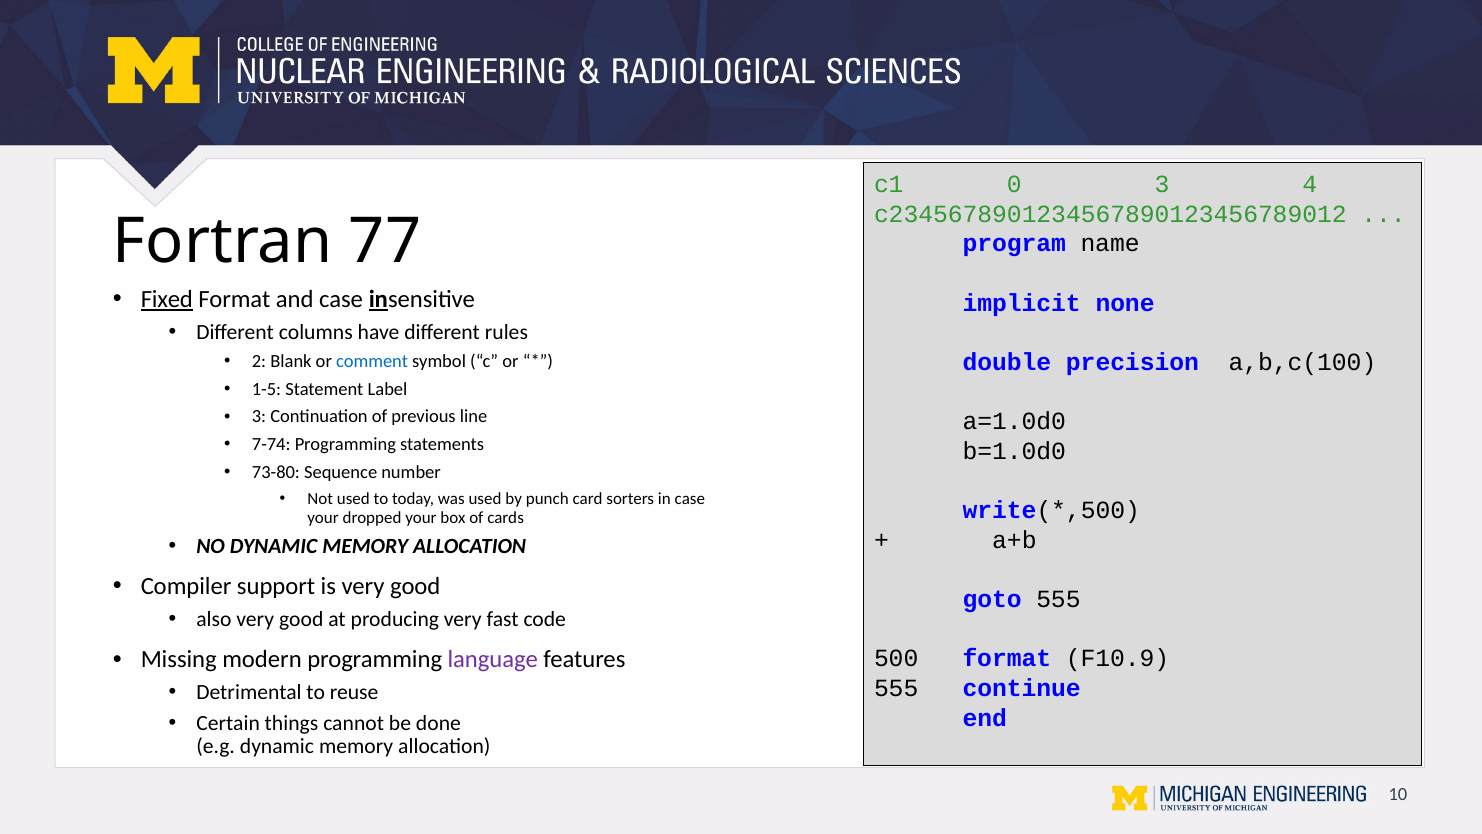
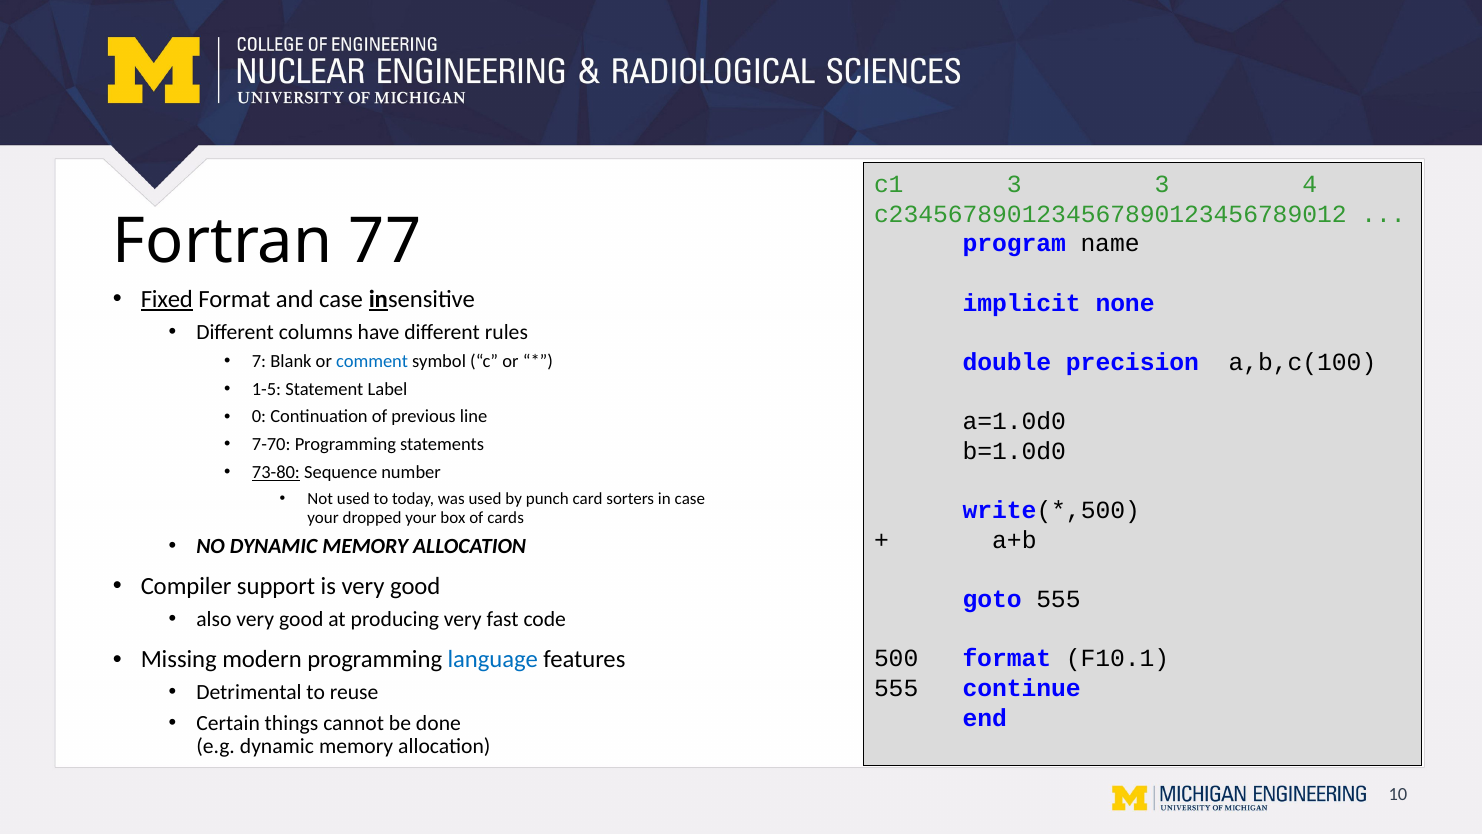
c1 0: 0 -> 3
2: 2 -> 7
3 at (259, 417): 3 -> 0
7-74: 7-74 -> 7-70
73-80 underline: none -> present
language colour: purple -> blue
F10.9: F10.9 -> F10.1
